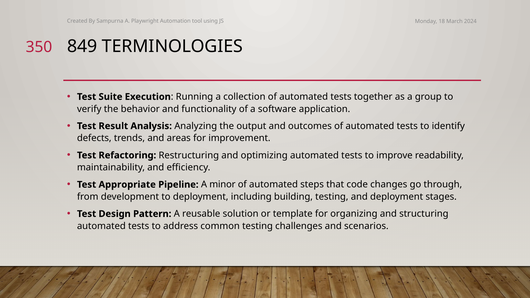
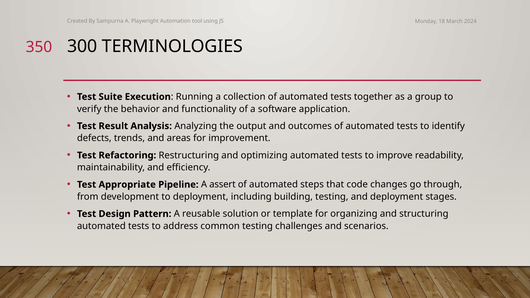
849: 849 -> 300
minor: minor -> assert
